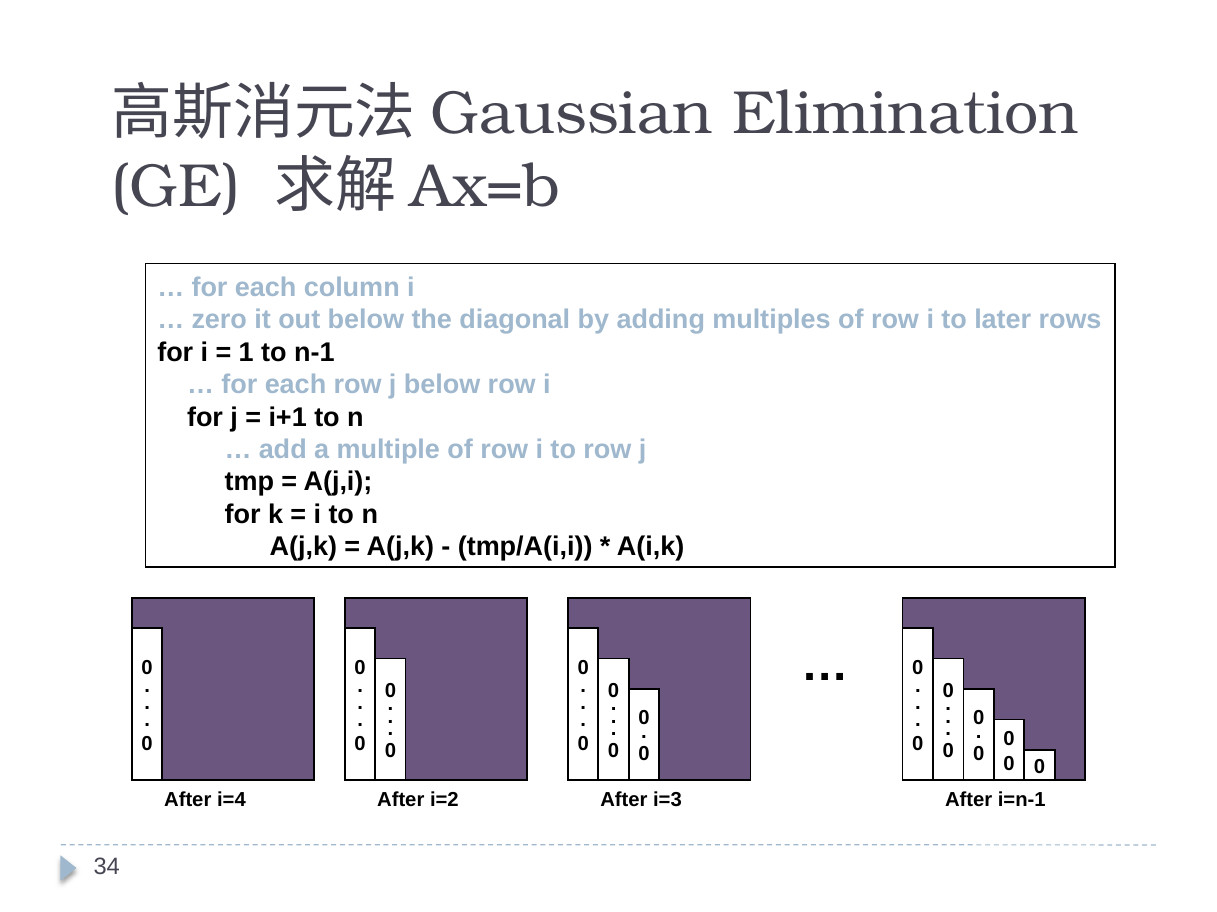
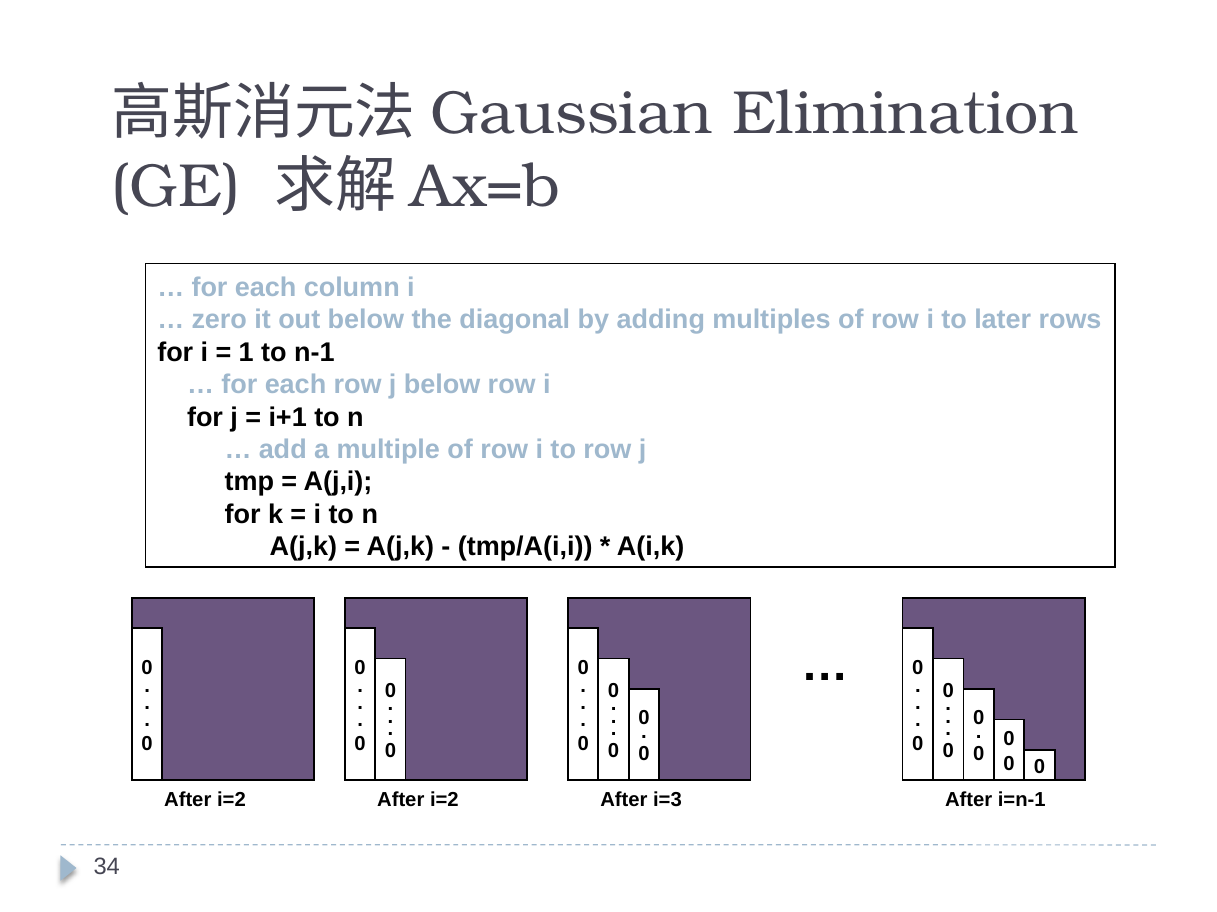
i=4 at (231, 800): i=4 -> i=2
